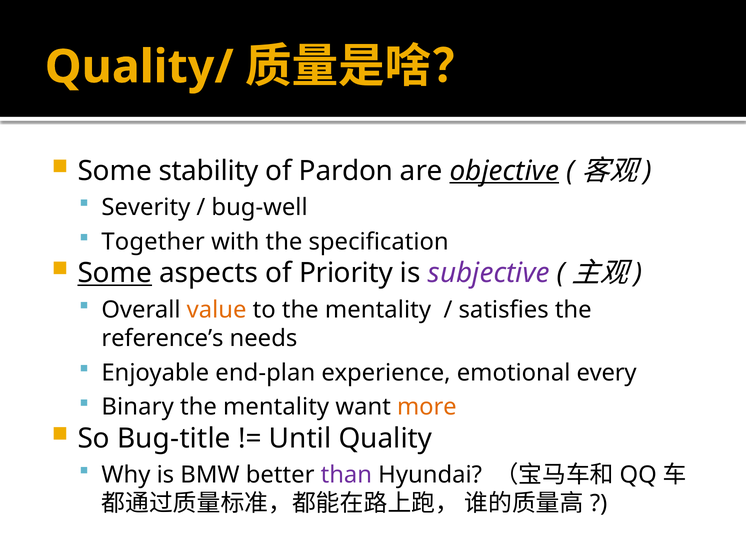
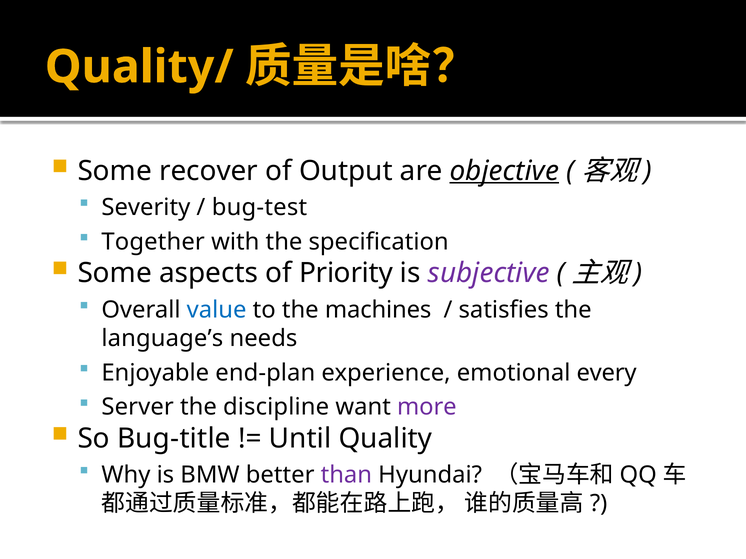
stability: stability -> recover
Pardon: Pardon -> Output
bug-well: bug-well -> bug-test
Some at (115, 273) underline: present -> none
value colour: orange -> blue
to the mentality: mentality -> machines
reference’s: reference’s -> language’s
Binary: Binary -> Server
mentality at (276, 407): mentality -> discipline
more colour: orange -> purple
